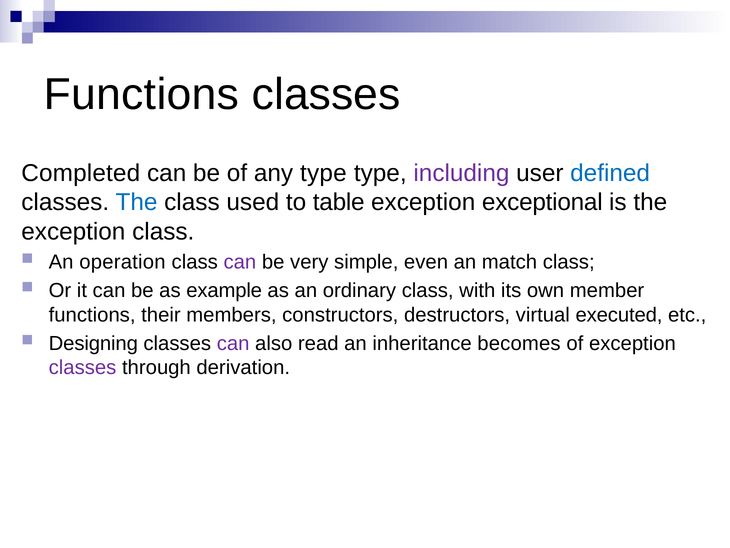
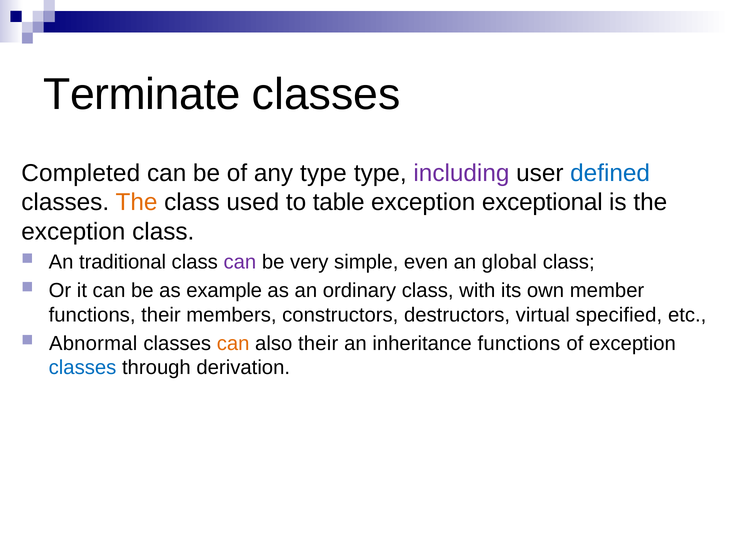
Functions at (141, 94): Functions -> Terminate
The at (136, 202) colour: blue -> orange
operation: operation -> traditional
match: match -> global
executed: executed -> specified
Designing: Designing -> Abnormal
can at (233, 343) colour: purple -> orange
also read: read -> their
inheritance becomes: becomes -> functions
classes at (83, 367) colour: purple -> blue
